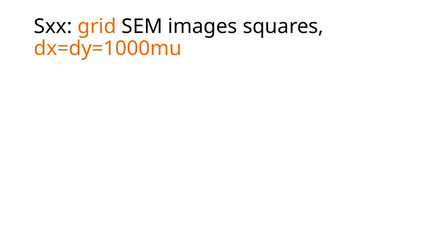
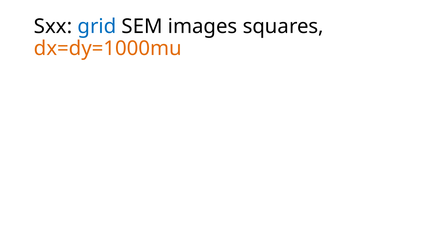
grid colour: orange -> blue
